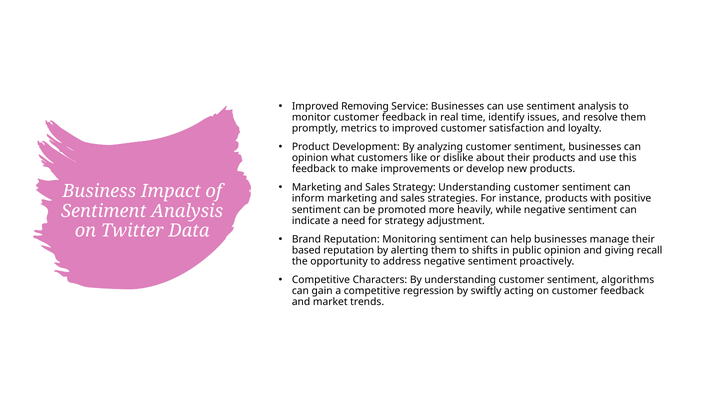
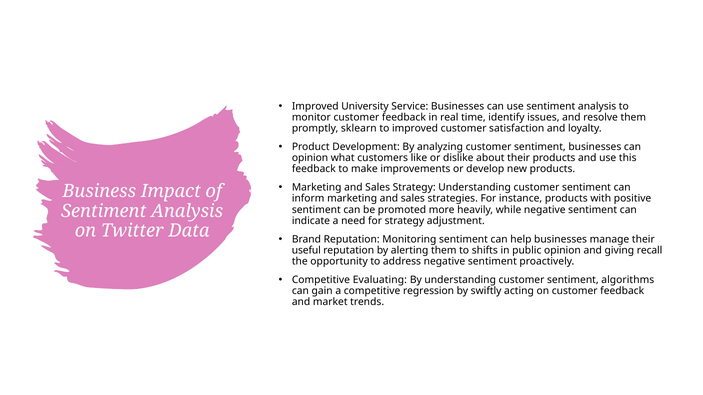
Removing: Removing -> University
metrics: metrics -> sklearn
based: based -> useful
Characters: Characters -> Evaluating
